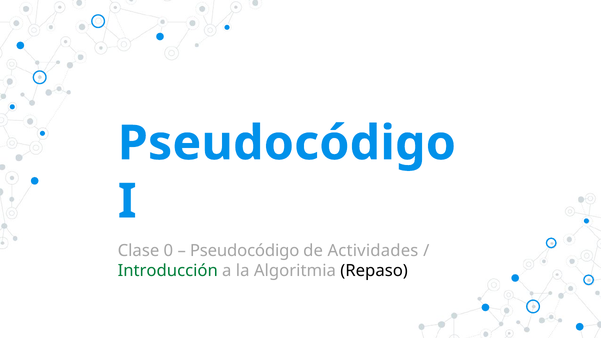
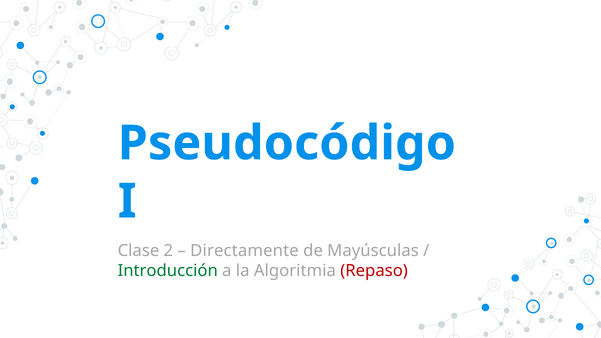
0: 0 -> 2
Pseudocódigo at (245, 251): Pseudocódigo -> Directamente
Actividades: Actividades -> Mayúsculas
Repaso colour: black -> red
